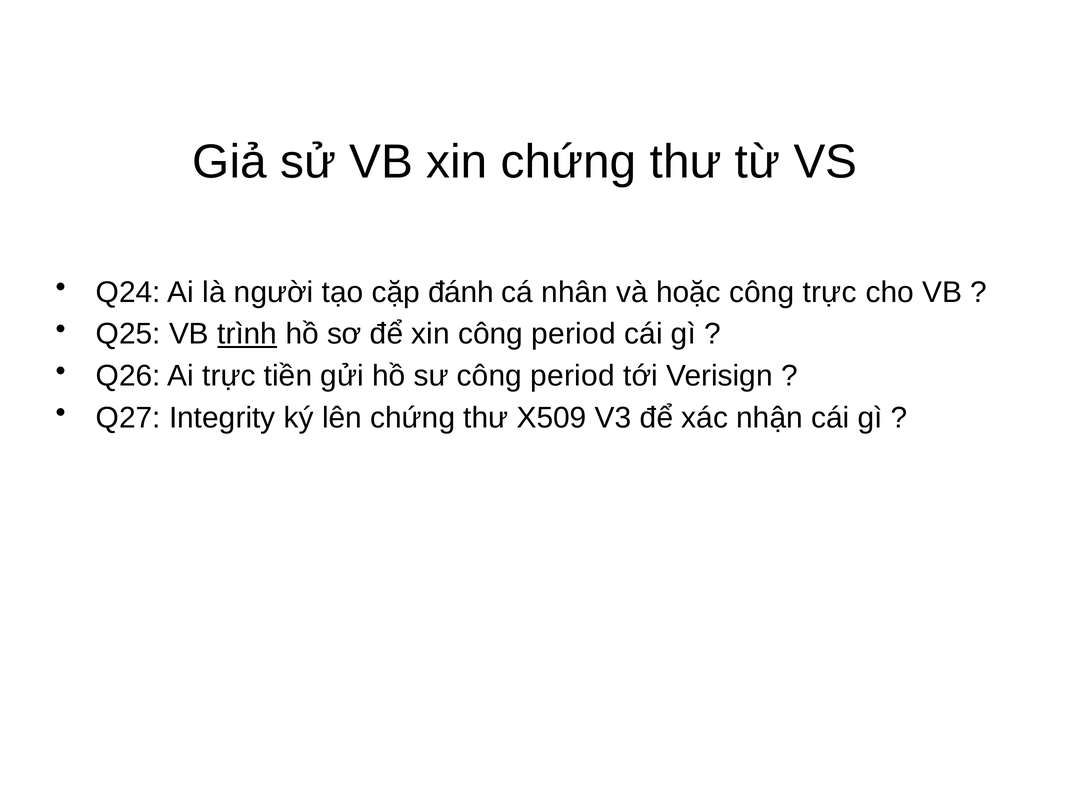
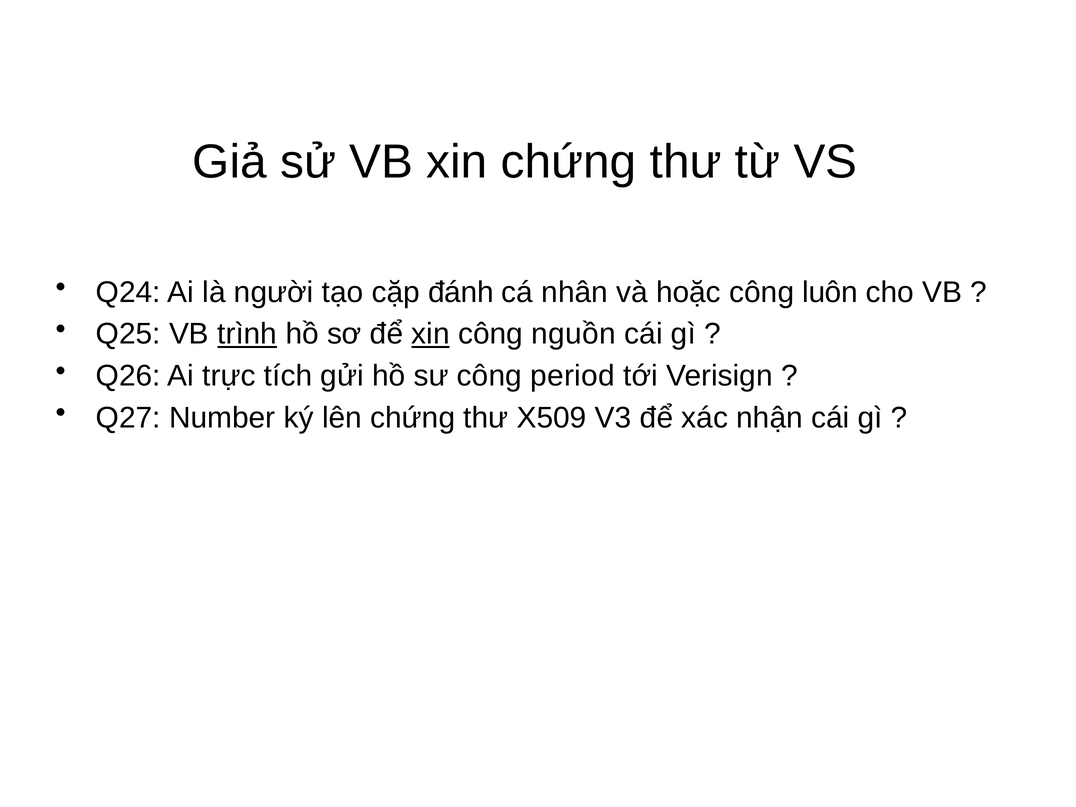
công trực: trực -> luôn
xin at (431, 334) underline: none -> present
period at (574, 334): period -> nguồn
tiền: tiền -> tích
Integrity: Integrity -> Number
